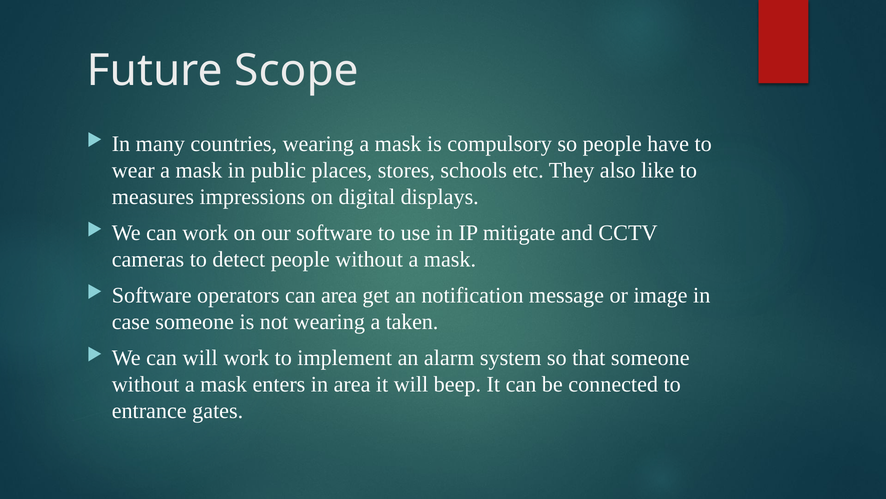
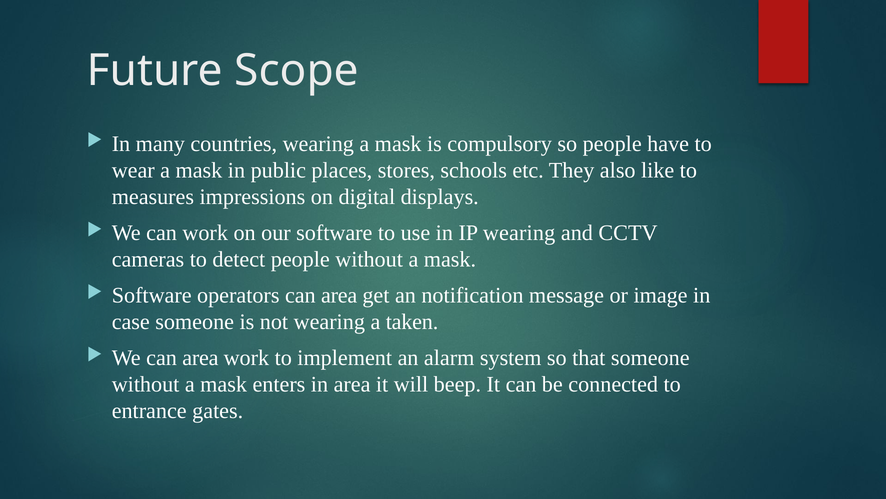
IP mitigate: mitigate -> wearing
We can will: will -> area
